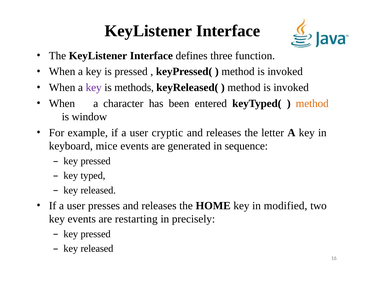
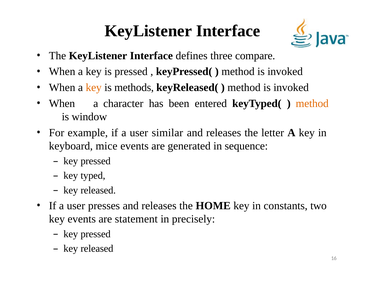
function: function -> compare
key at (94, 88) colour: purple -> orange
cryptic: cryptic -> similar
modified: modified -> constants
restarting: restarting -> statement
